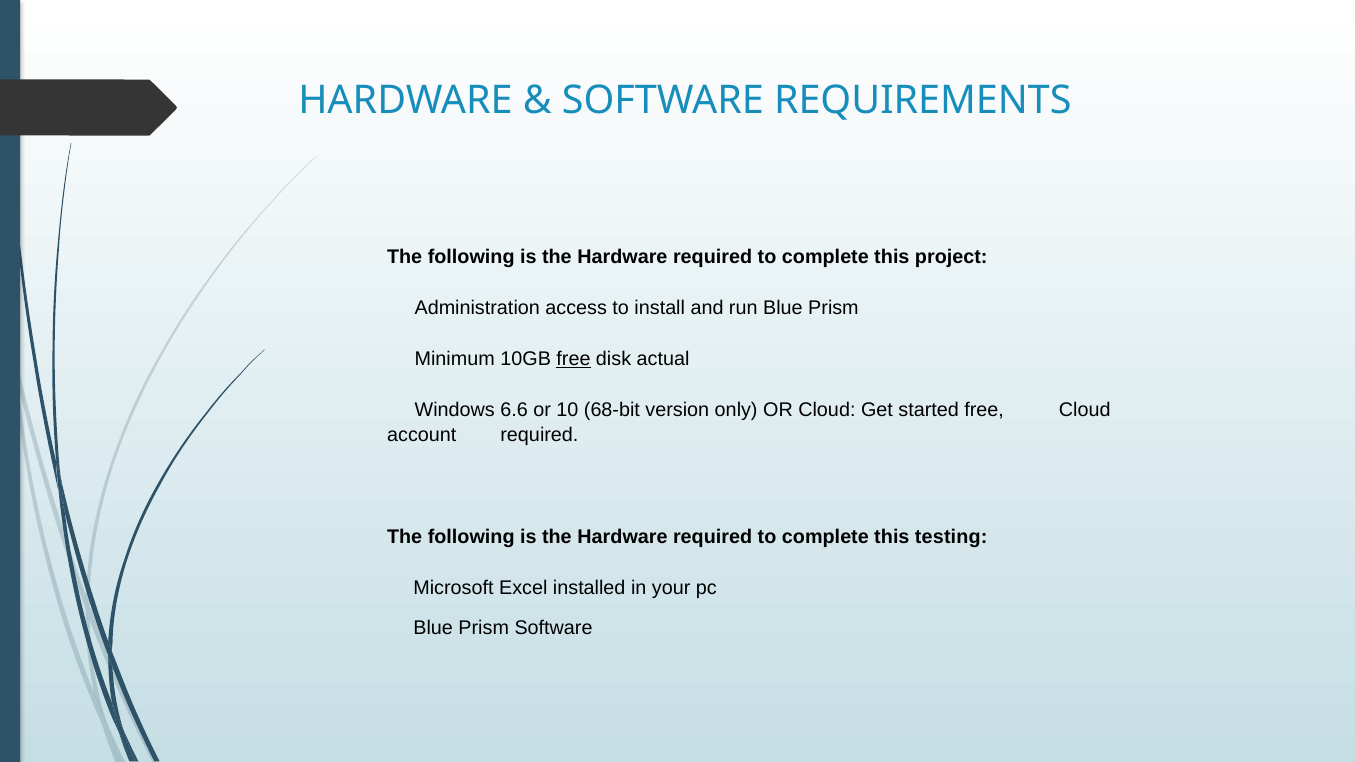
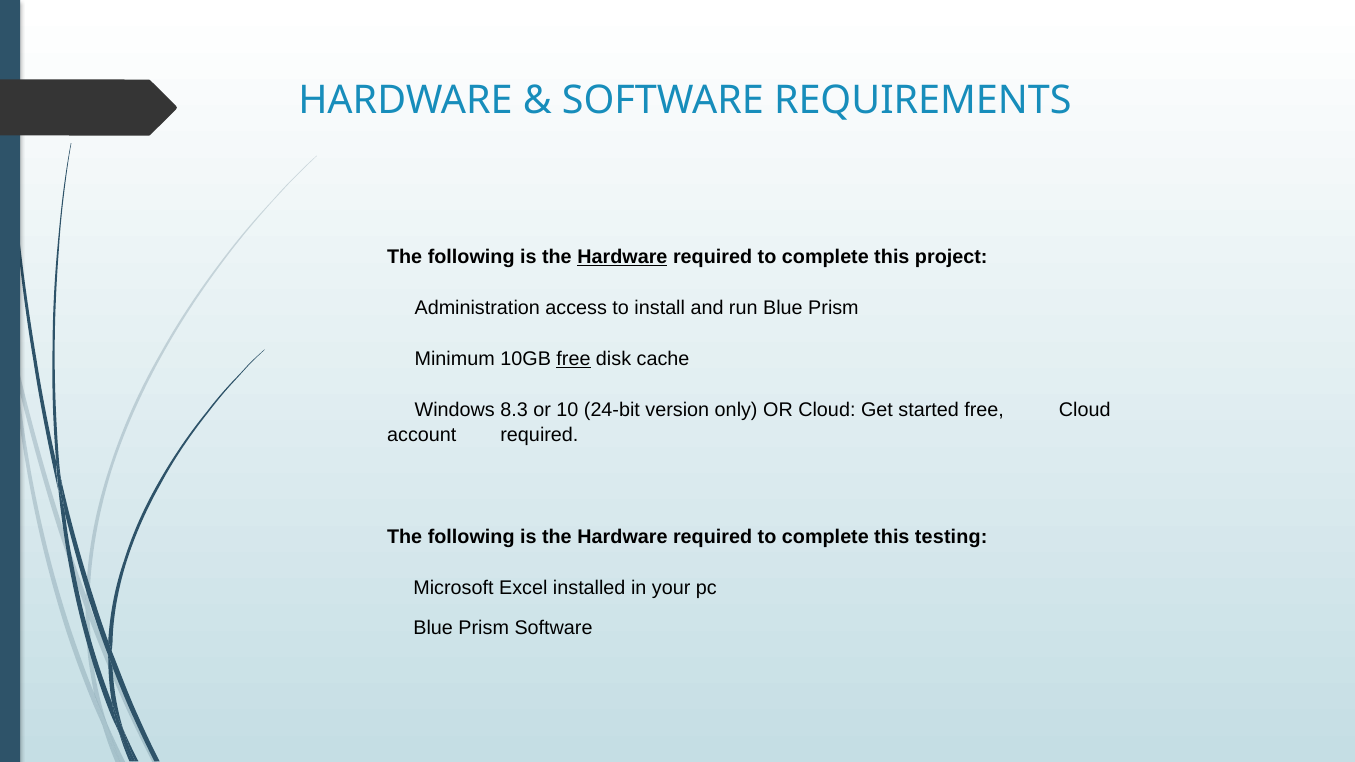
Hardware at (622, 257) underline: none -> present
actual: actual -> cache
6.6: 6.6 -> 8.3
68-bit: 68-bit -> 24-bit
